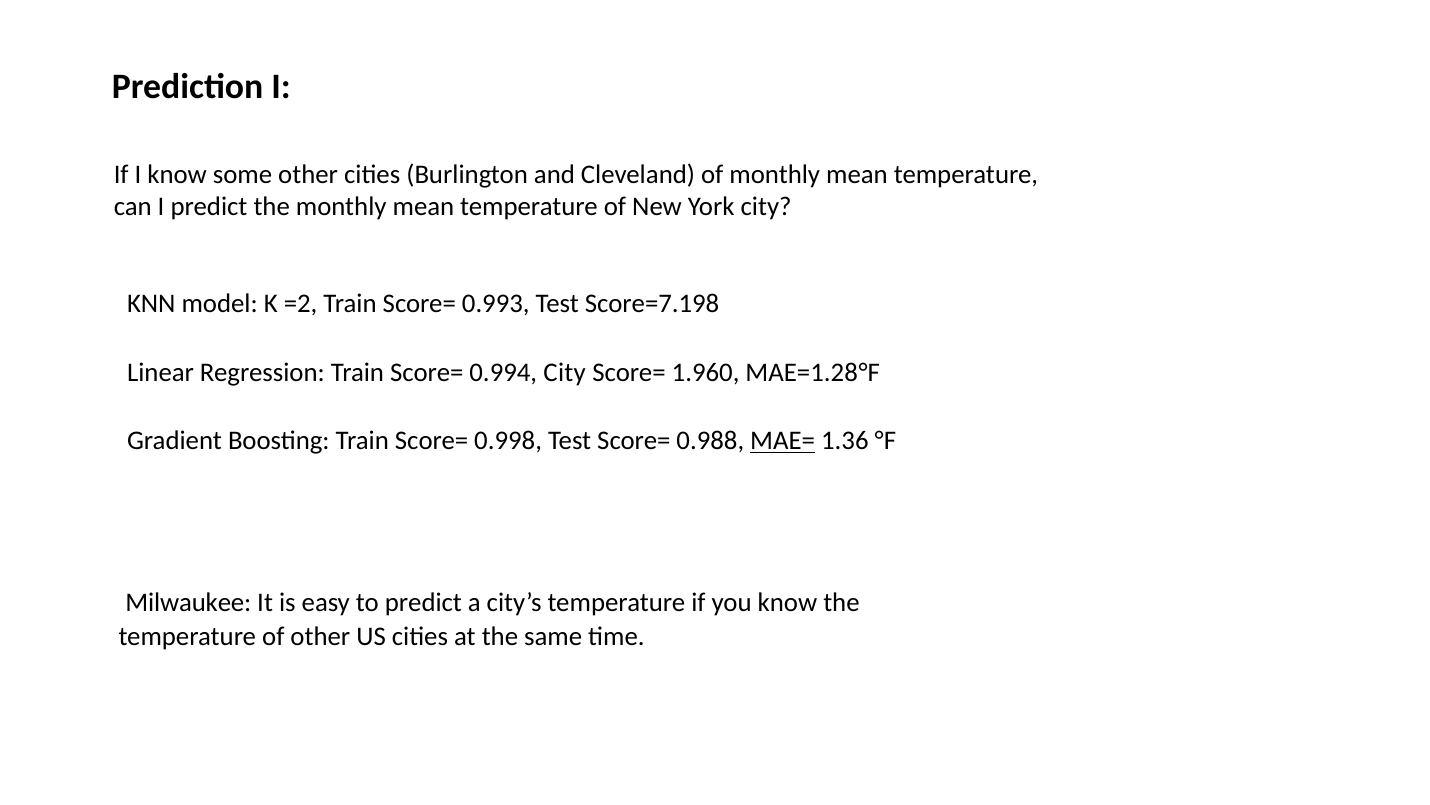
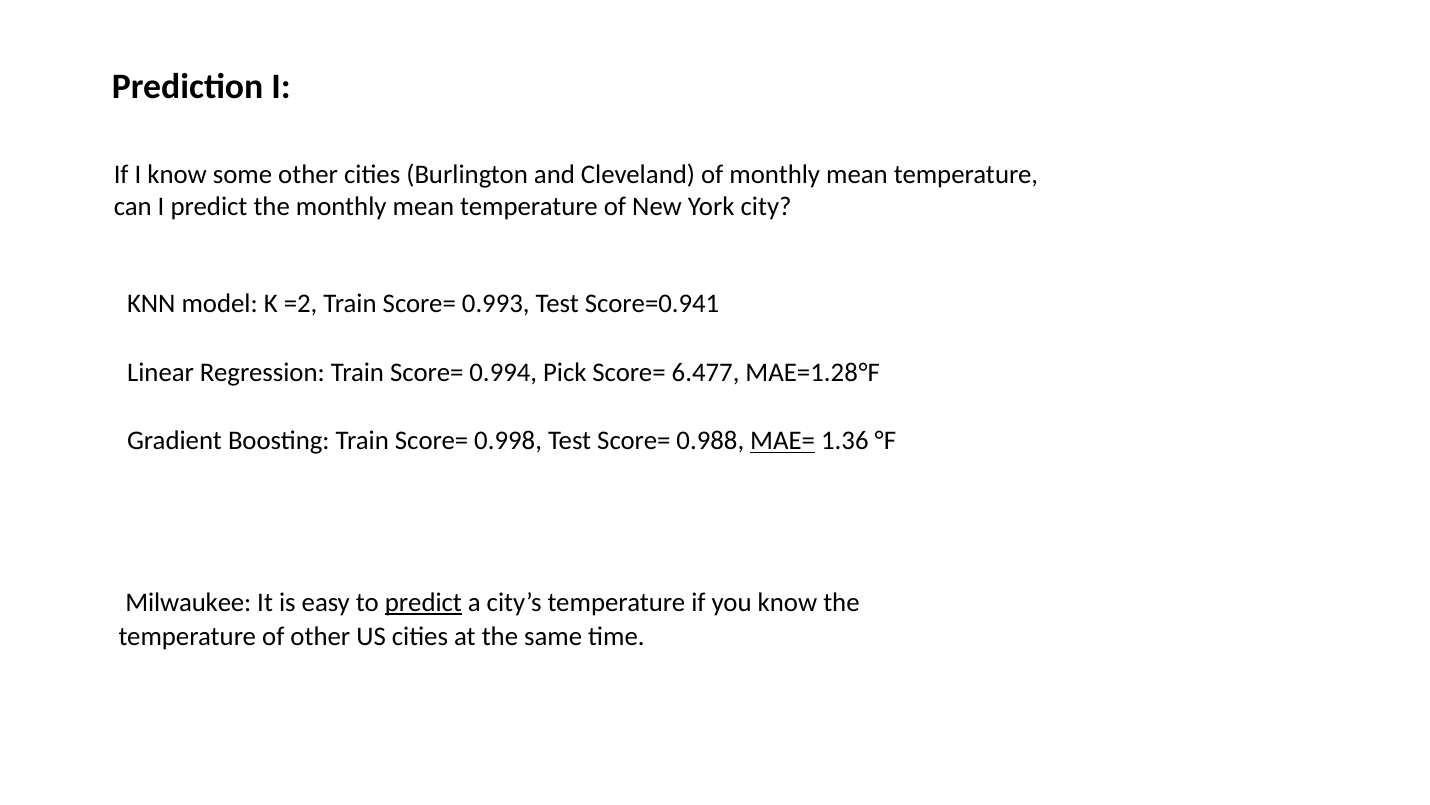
Score=7.198: Score=7.198 -> Score=0.941
0.994 City: City -> Pick
1.960: 1.960 -> 6.477
predict at (423, 602) underline: none -> present
